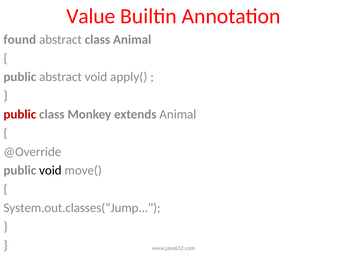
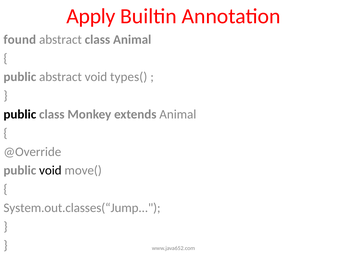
Value: Value -> Apply
apply(: apply( -> types(
public at (20, 114) colour: red -> black
